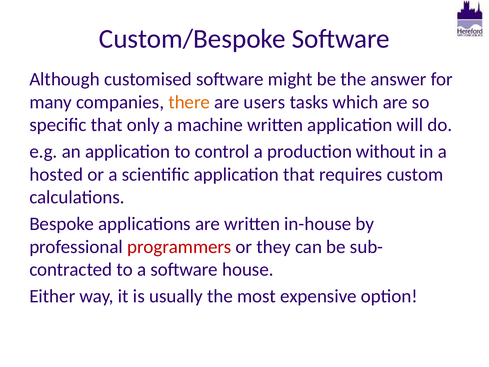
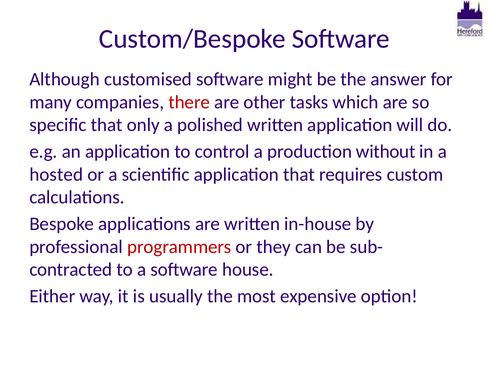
there colour: orange -> red
users: users -> other
machine: machine -> polished
